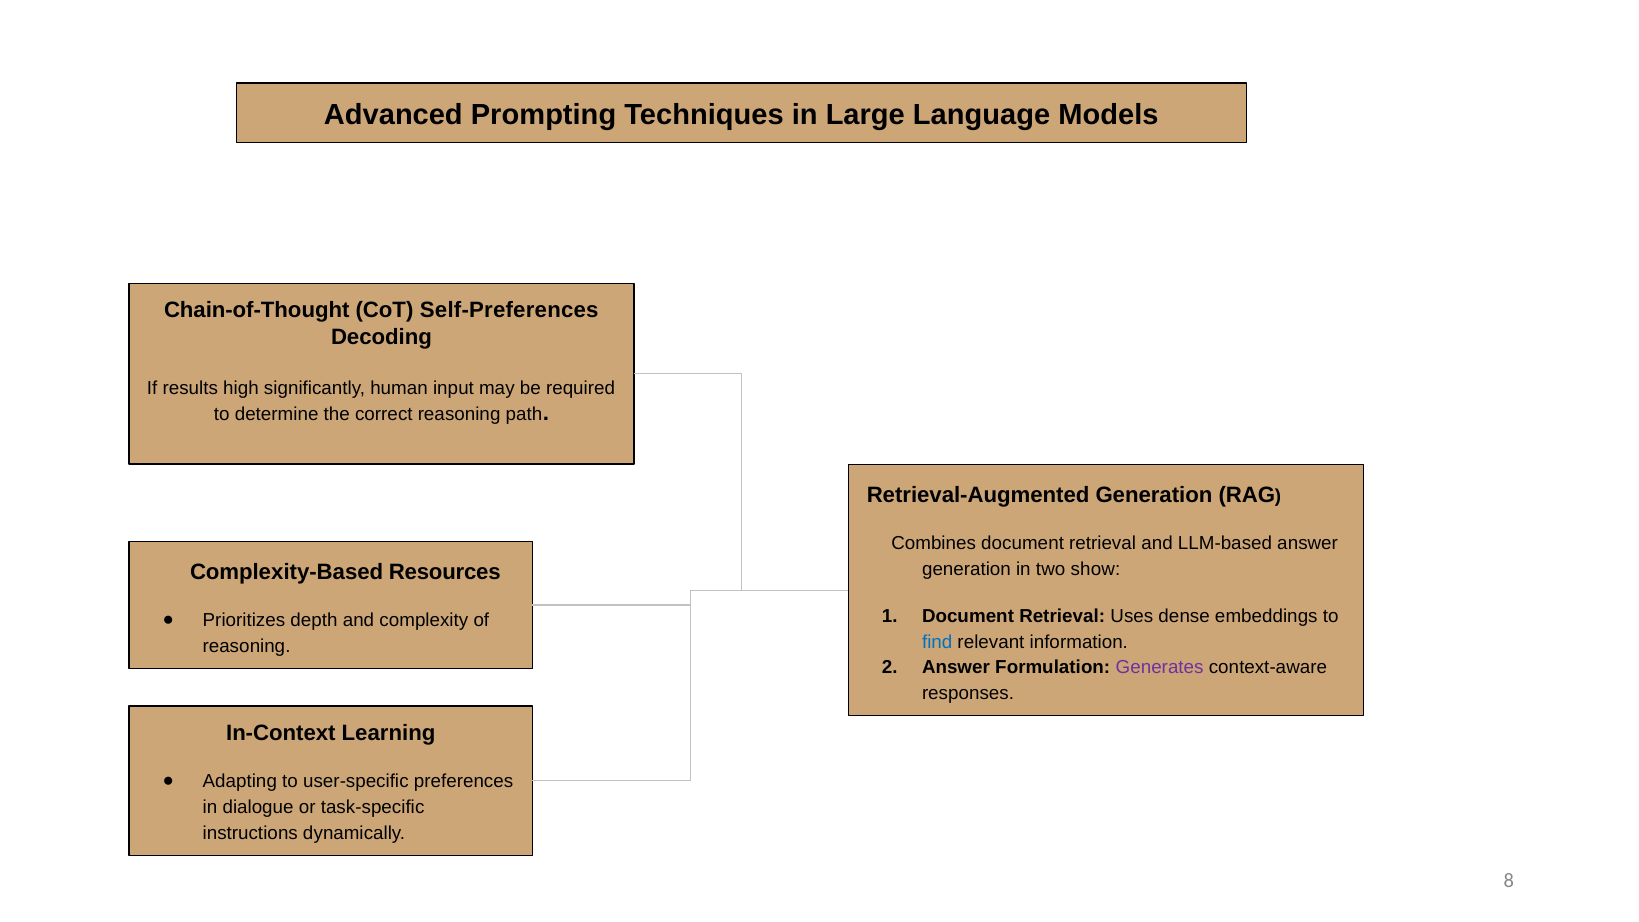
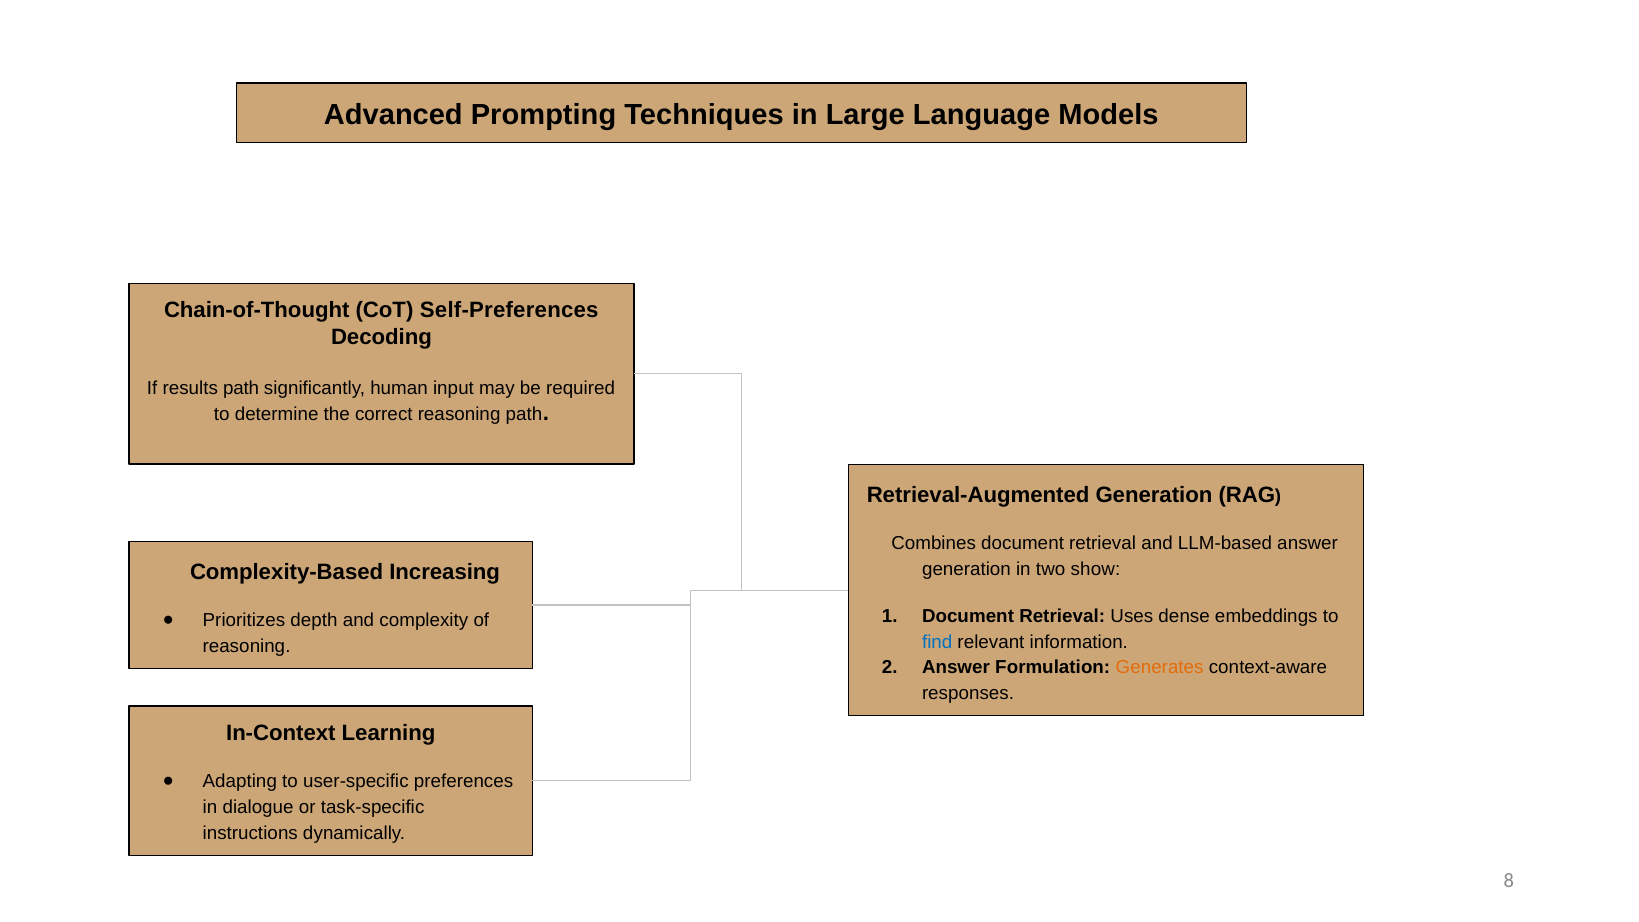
results high: high -> path
Resources: Resources -> Increasing
Generates colour: purple -> orange
